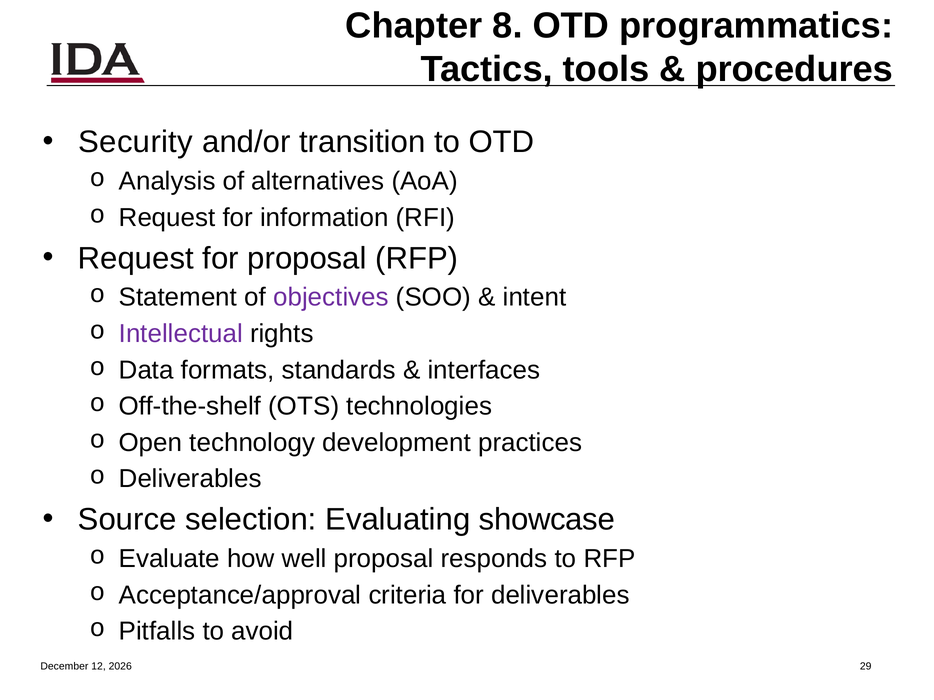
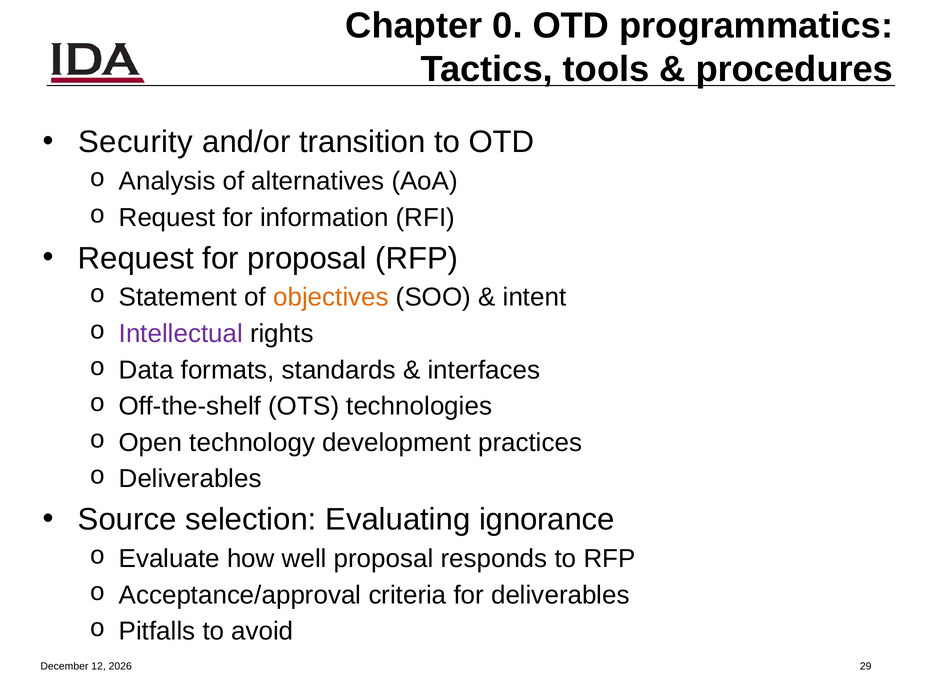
8: 8 -> 0
objectives colour: purple -> orange
showcase: showcase -> ignorance
